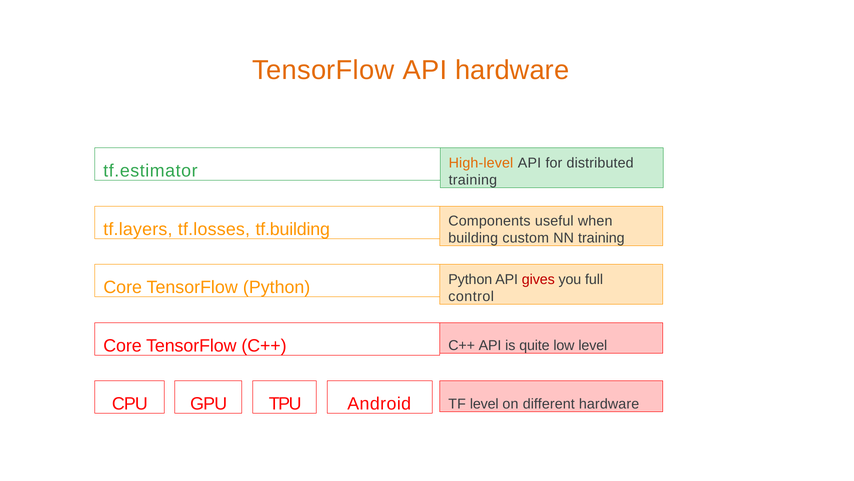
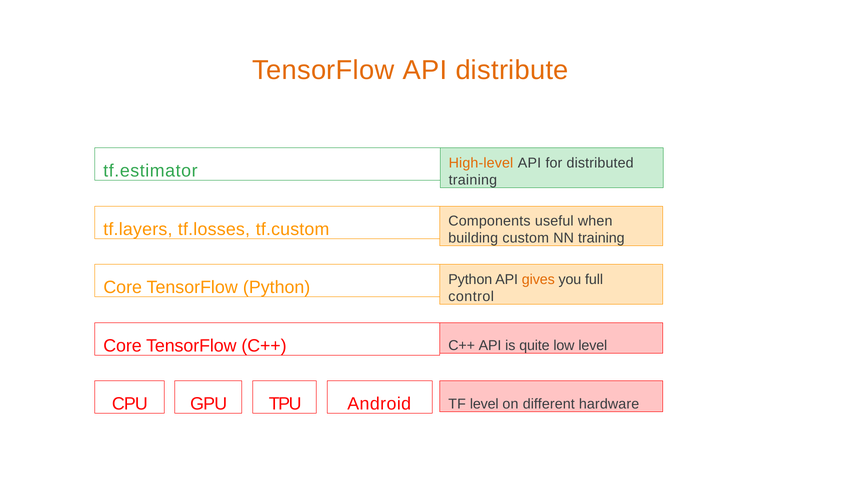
API hardware: hardware -> distribute
tf.building: tf.building -> tf.custom
gives colour: red -> orange
